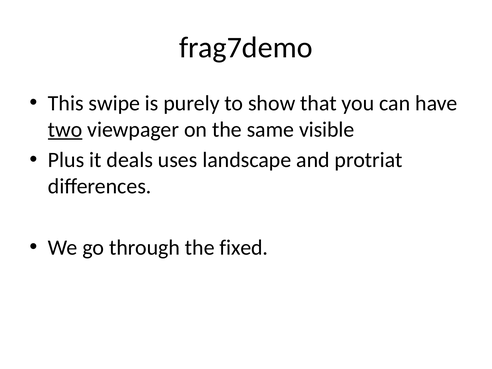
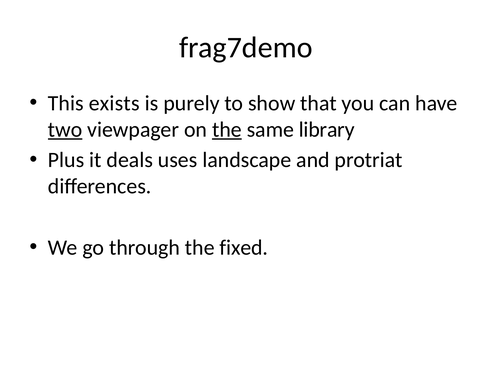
swipe: swipe -> exists
the at (227, 129) underline: none -> present
visible: visible -> library
